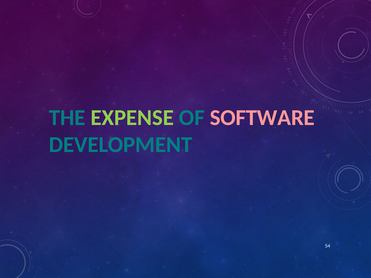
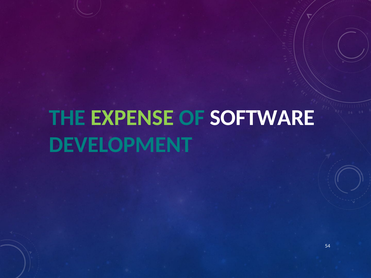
SOFTWARE colour: pink -> white
